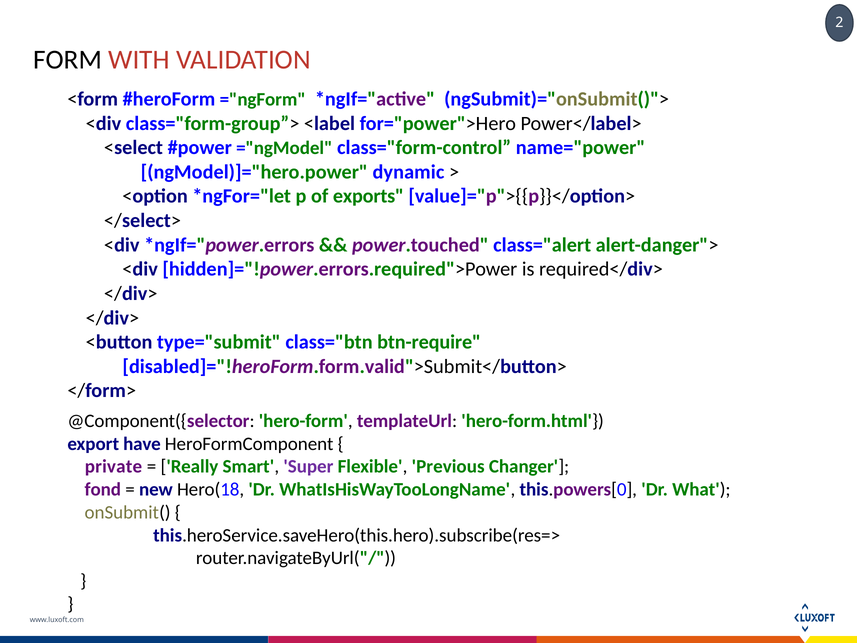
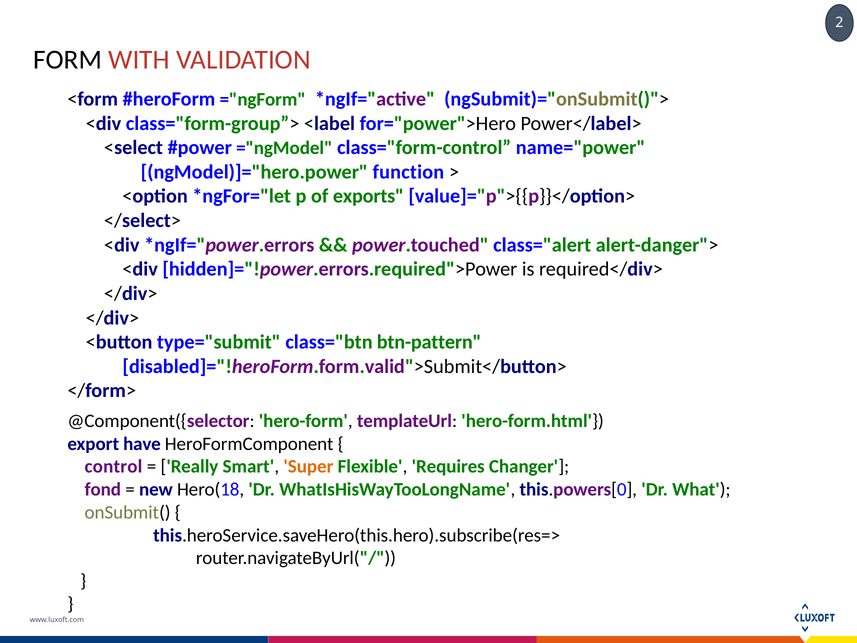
dynamic: dynamic -> function
btn-require: btn-require -> btn-pattern
private: private -> control
Super colour: purple -> orange
Previous: Previous -> Requires
